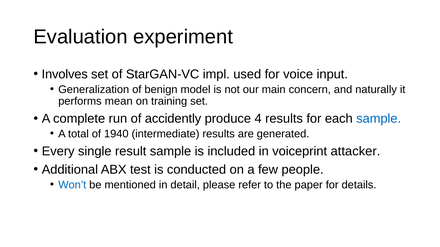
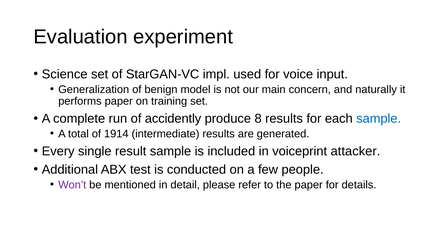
Involves: Involves -> Science
performs mean: mean -> paper
4: 4 -> 8
1940: 1940 -> 1914
Won’t colour: blue -> purple
